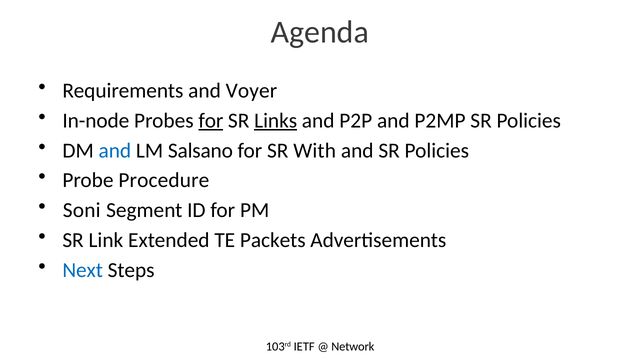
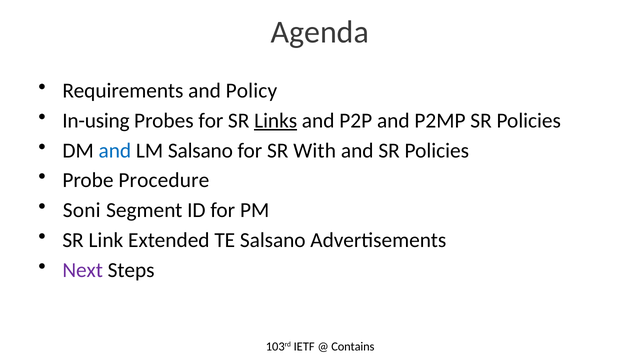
Voyer: Voyer -> Policy
In-node: In-node -> In-using
for at (211, 121) underline: present -> none
TE Packets: Packets -> Salsano
Next colour: blue -> purple
Network: Network -> Contains
